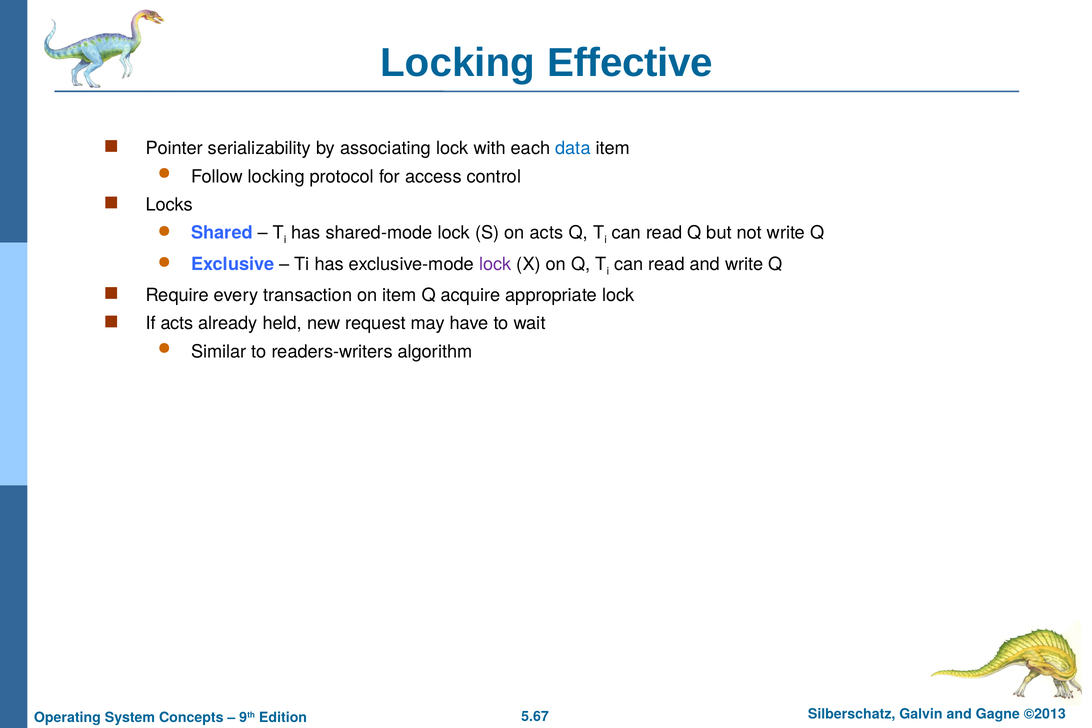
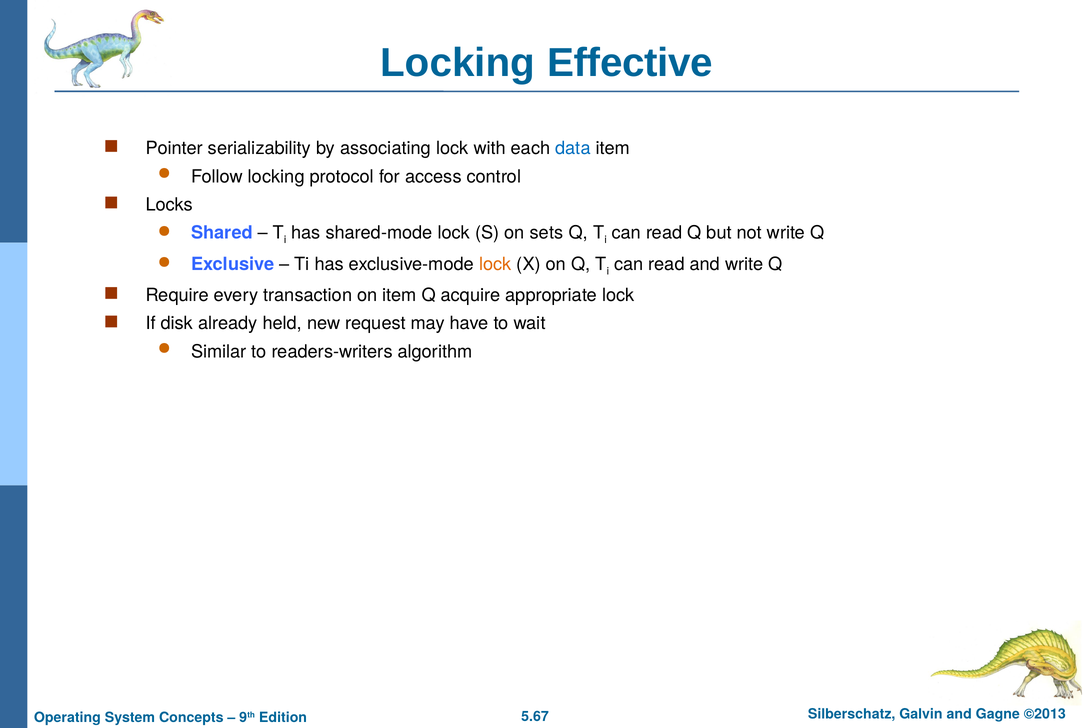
on acts: acts -> sets
lock at (495, 264) colour: purple -> orange
If acts: acts -> disk
